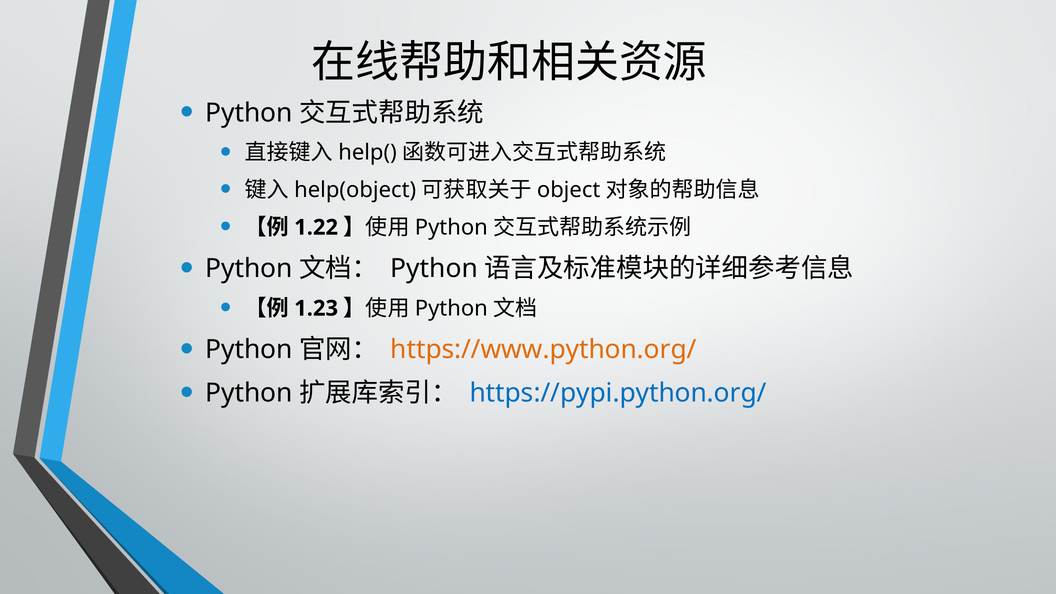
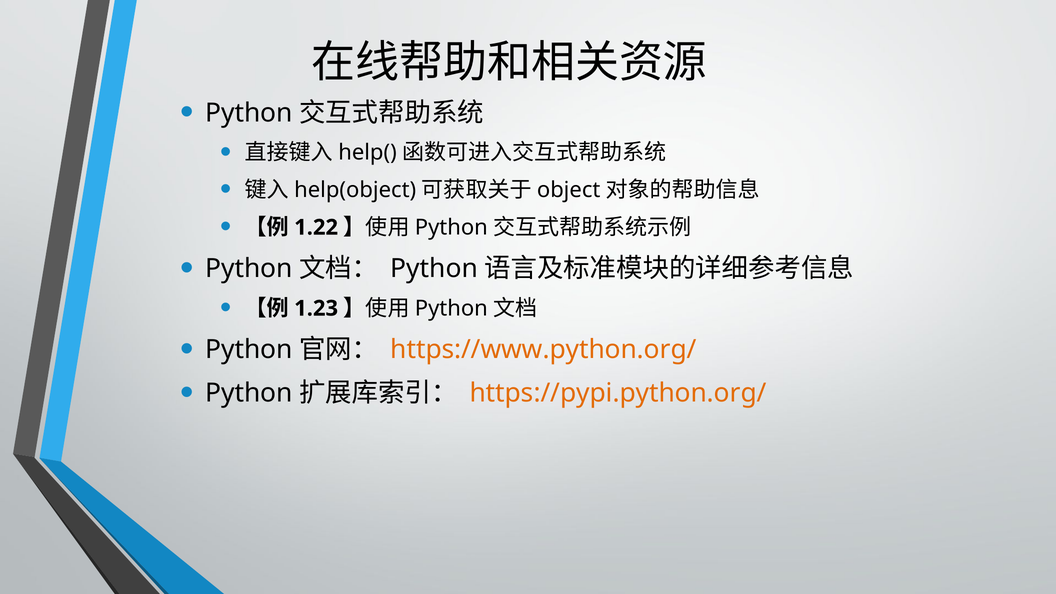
https://pypi.python.org/ colour: blue -> orange
